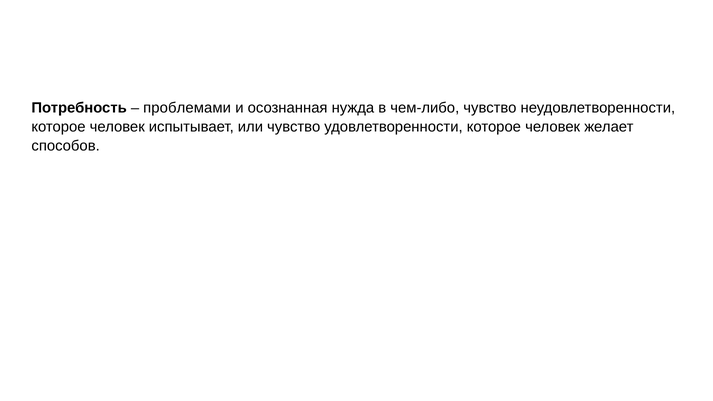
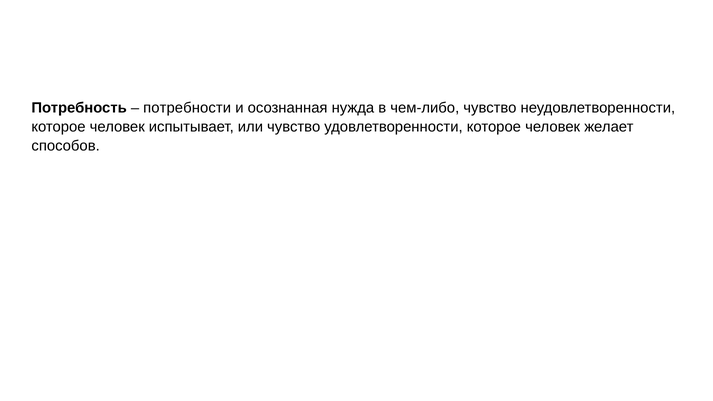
проблемами: проблемами -> потребности
